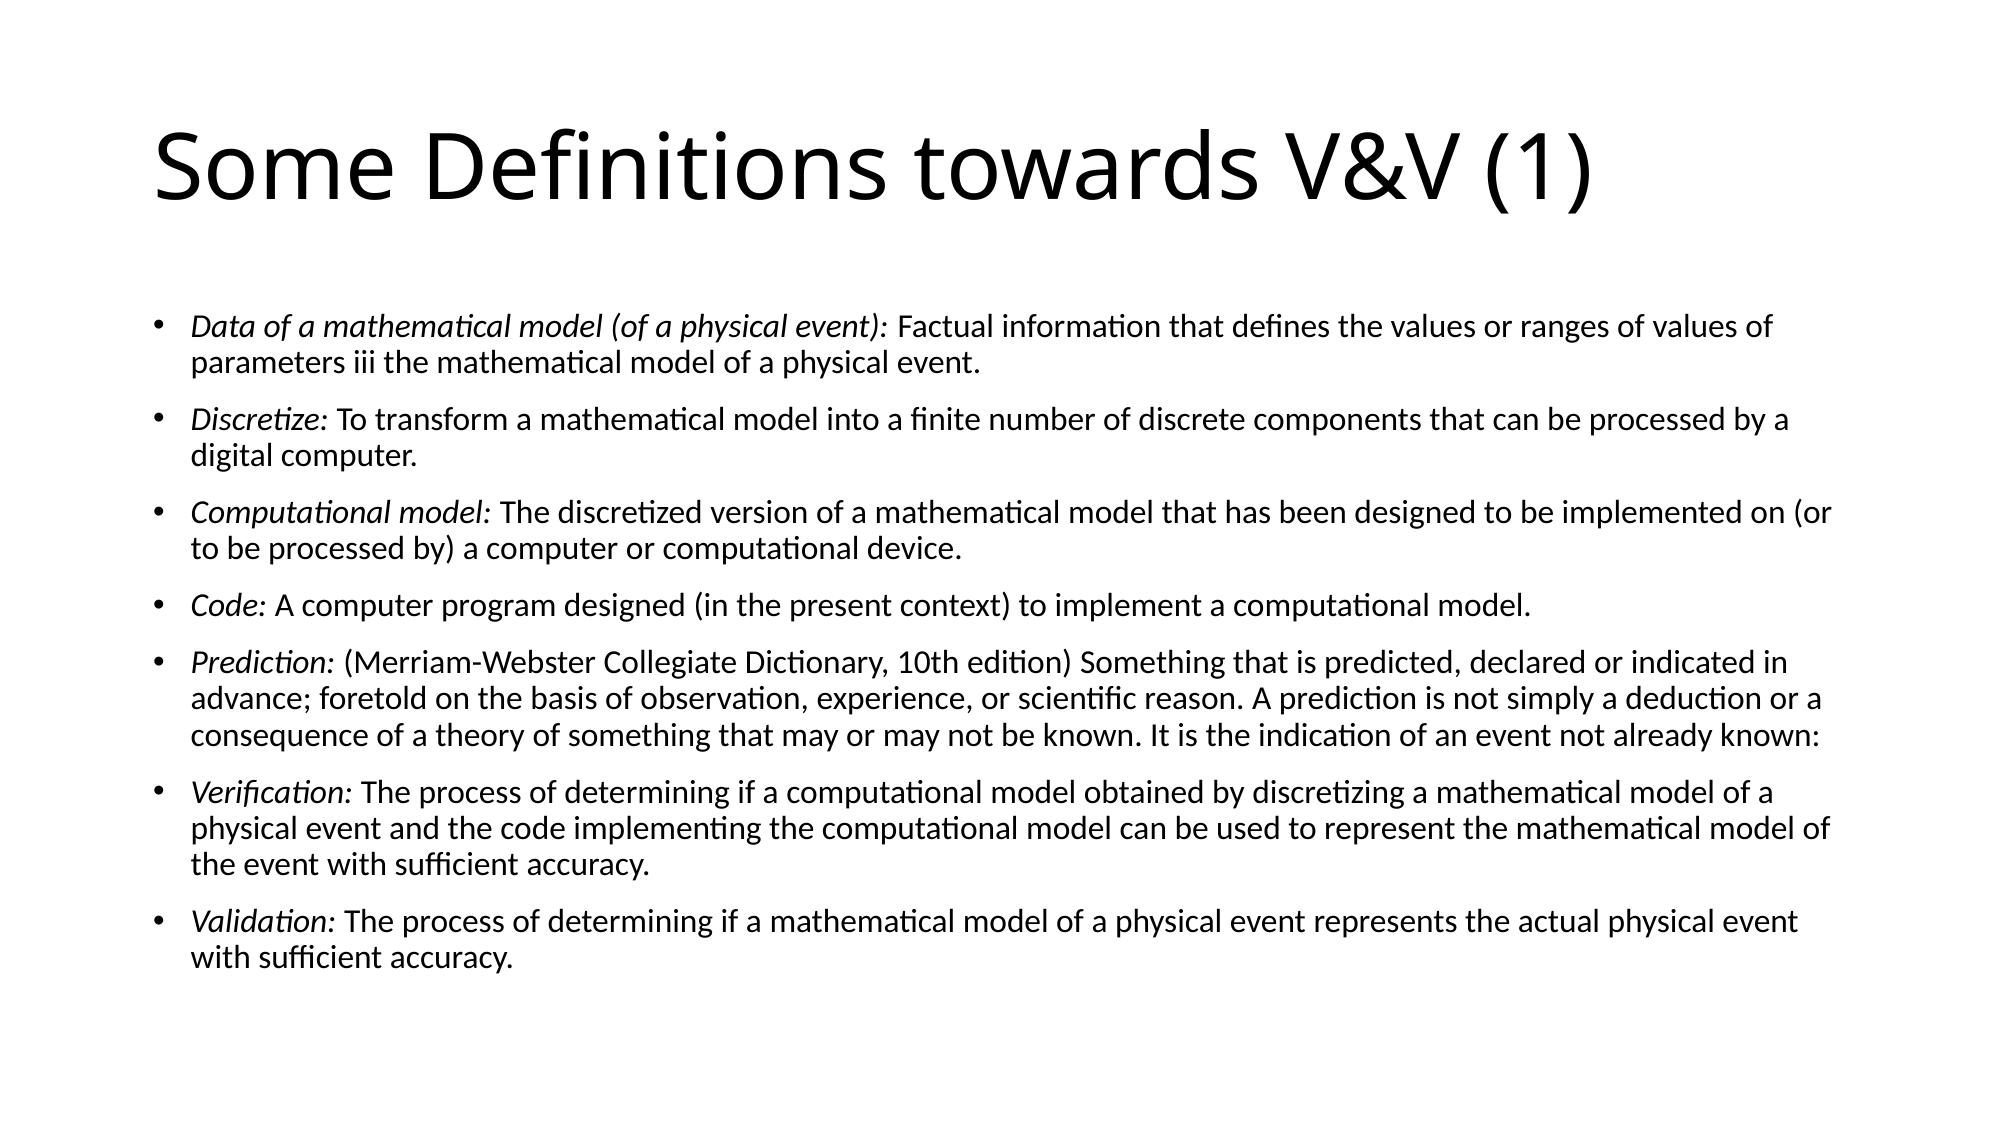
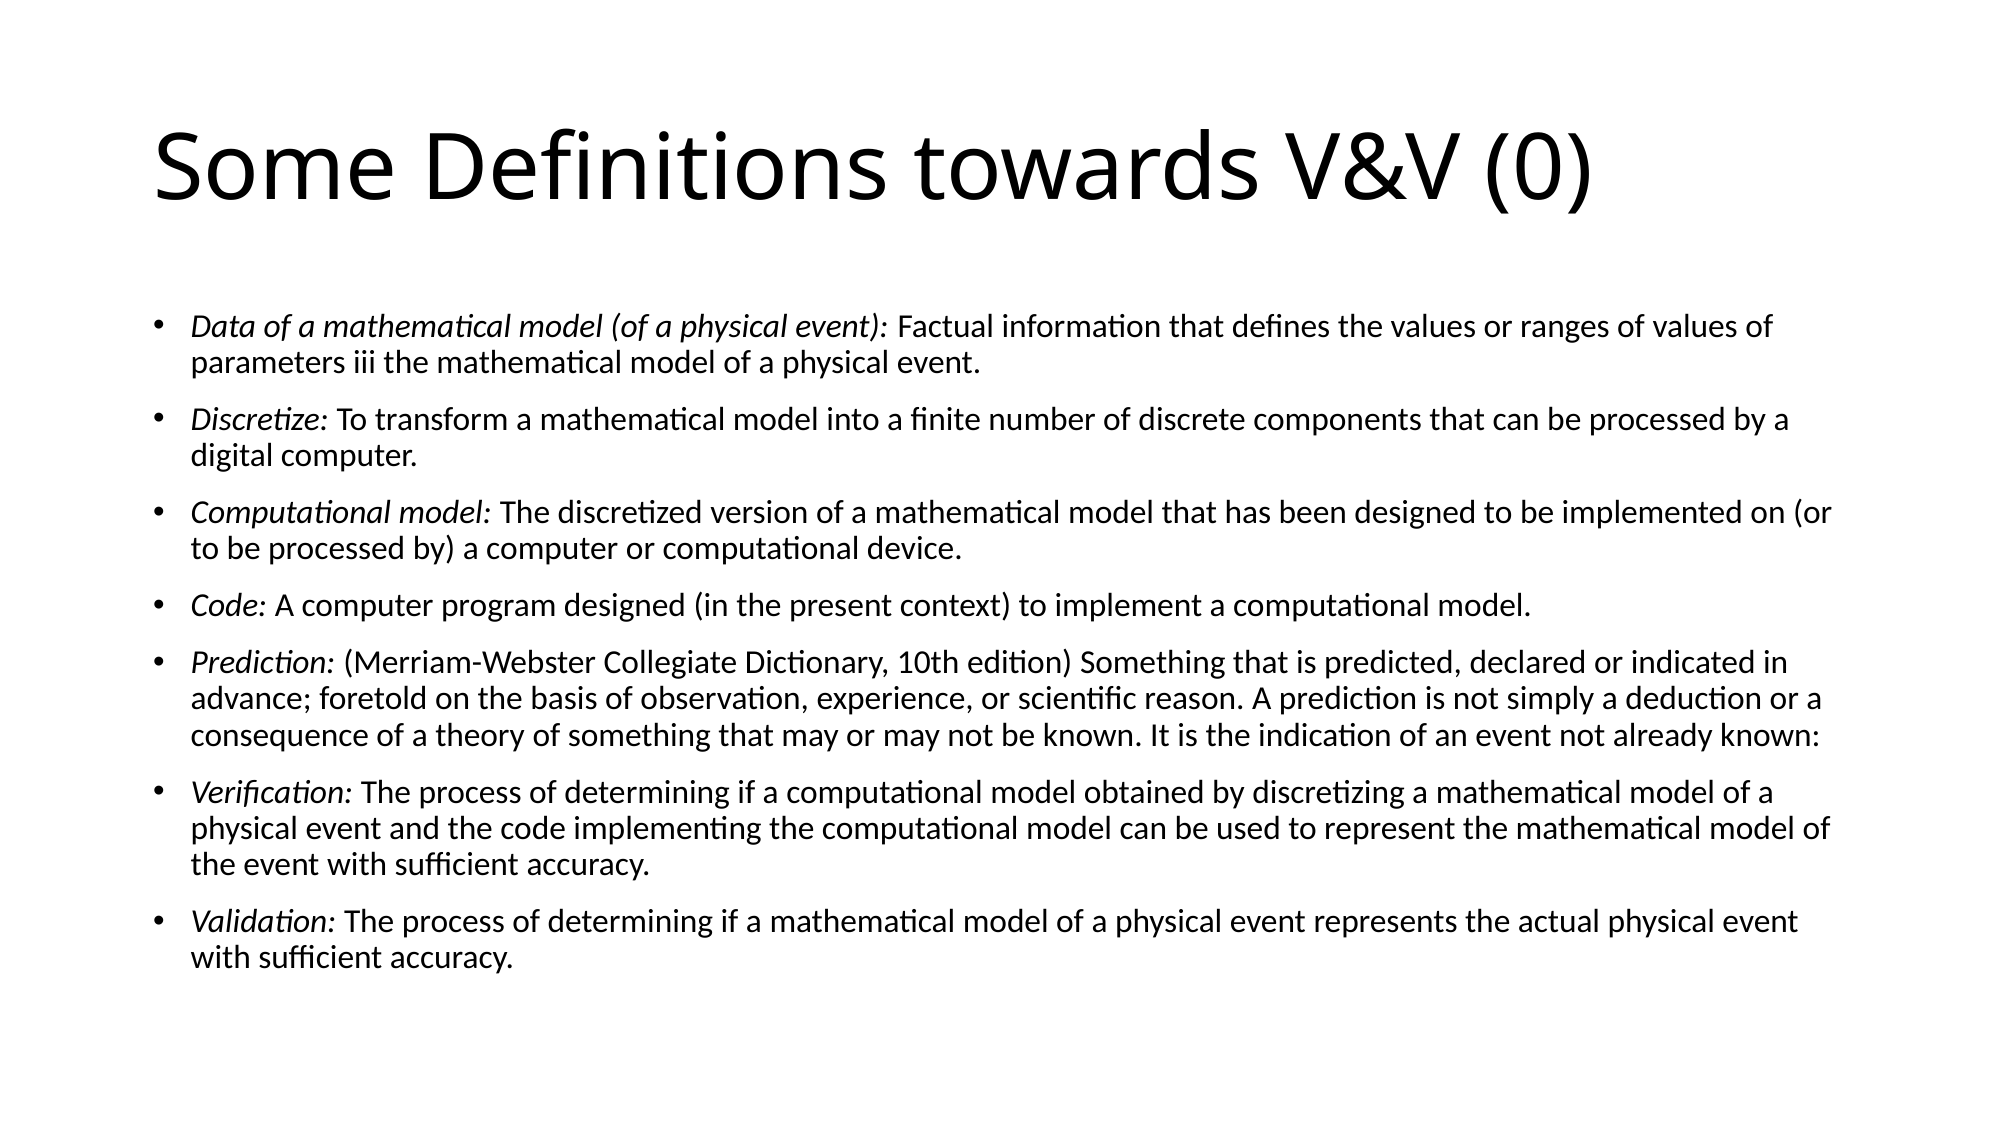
1: 1 -> 0
